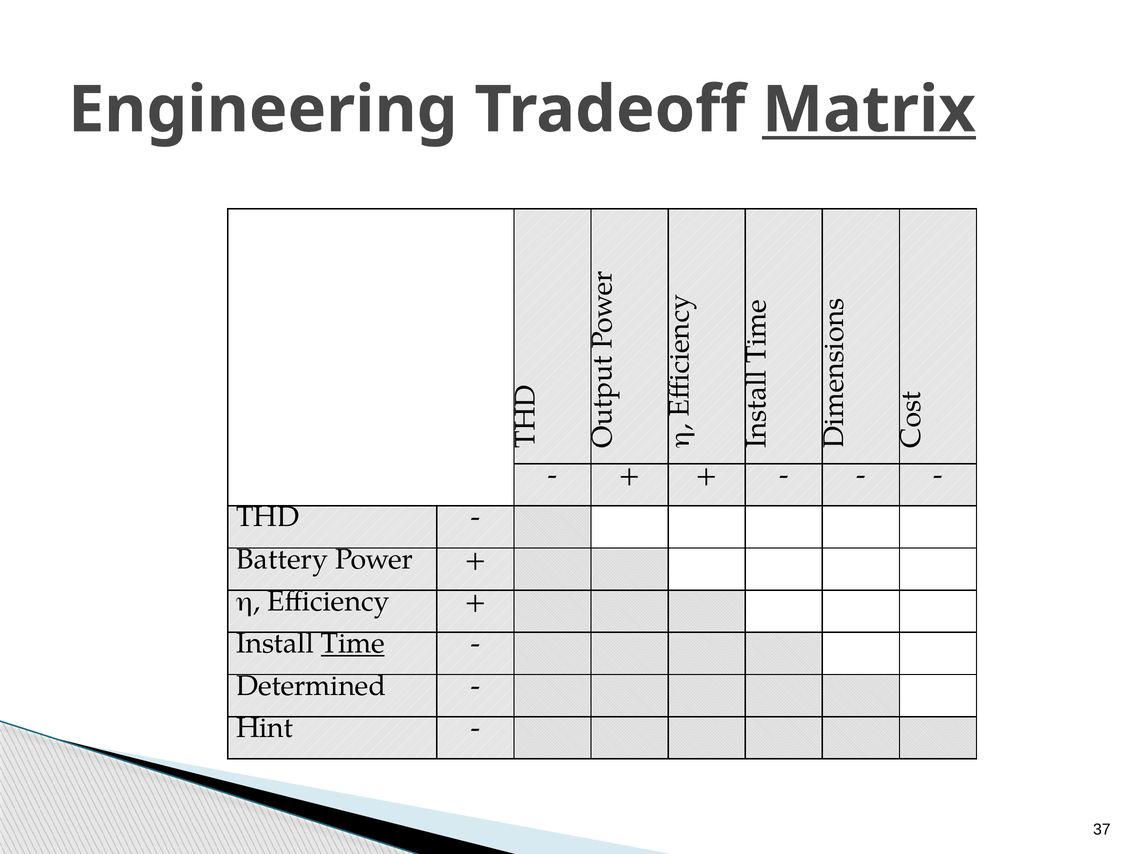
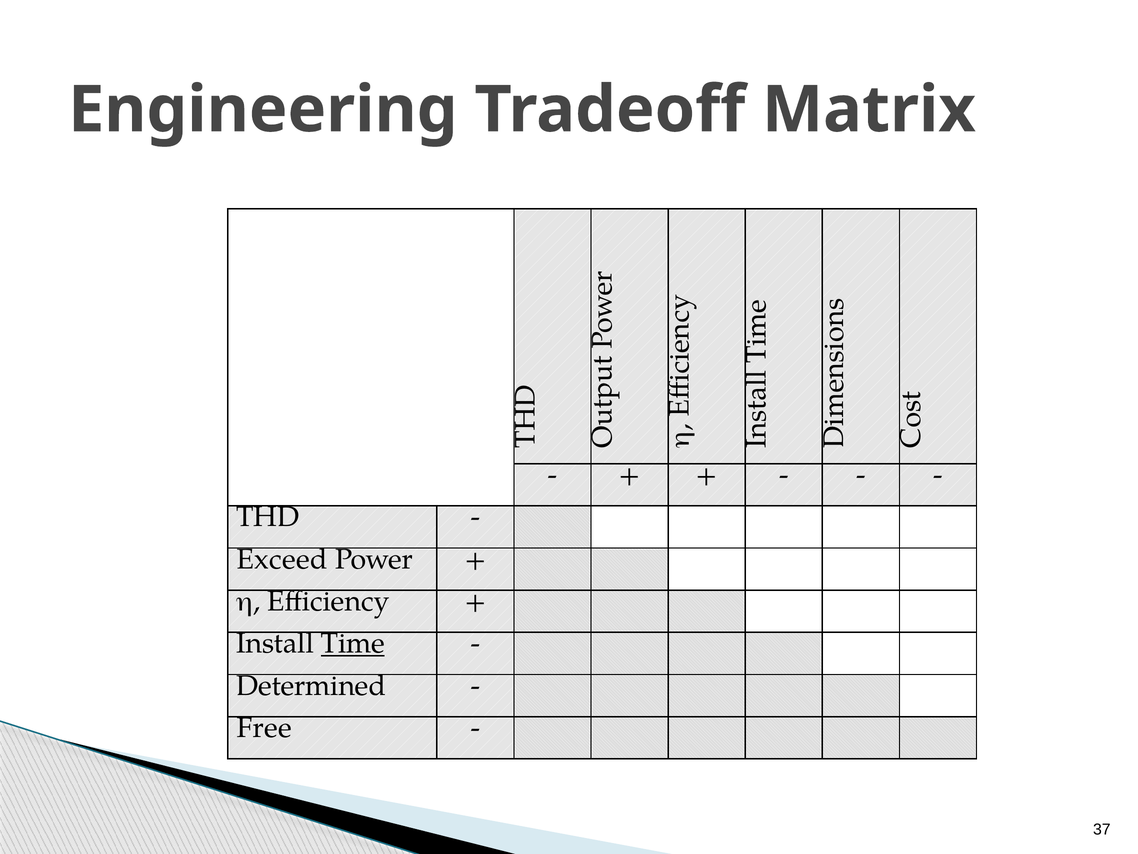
Matrix underline: present -> none
Battery: Battery -> Exceed
Hint: Hint -> Free
